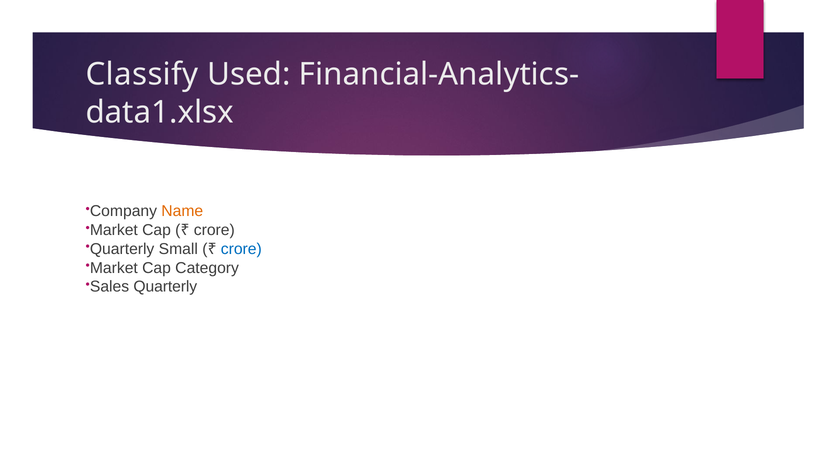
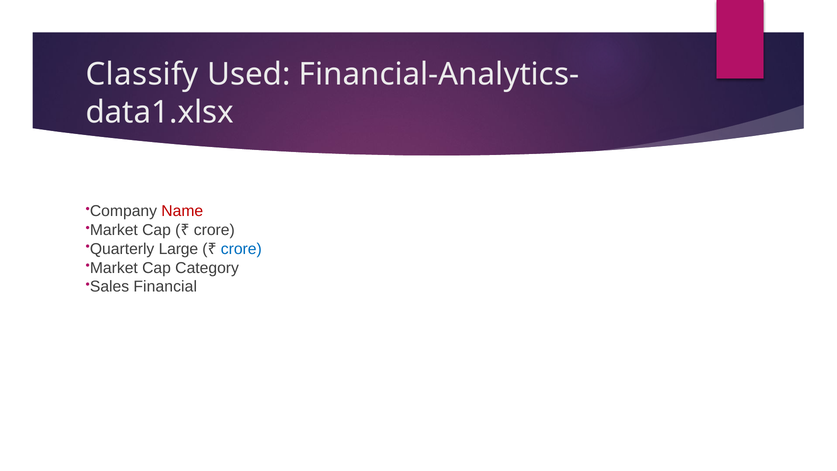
Name colour: orange -> red
Small: Small -> Large
Sales Quarterly: Quarterly -> Financial
